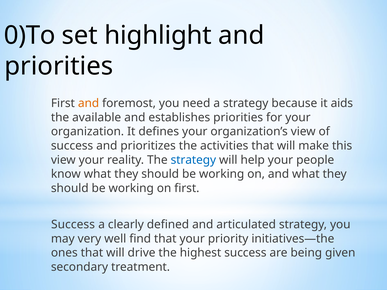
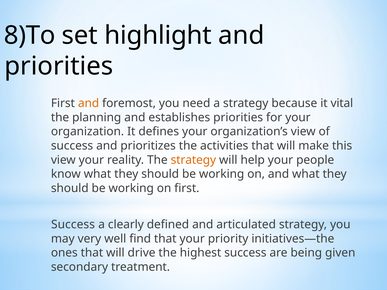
0)To: 0)To -> 8)To
aids: aids -> vital
available: available -> planning
strategy at (193, 160) colour: blue -> orange
